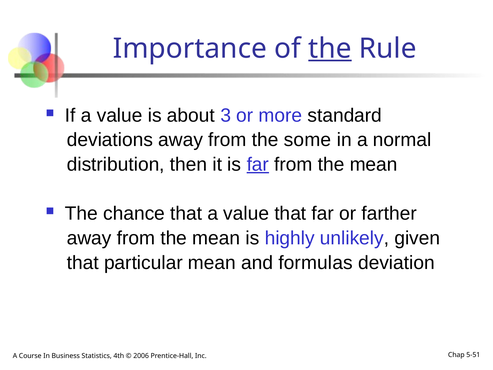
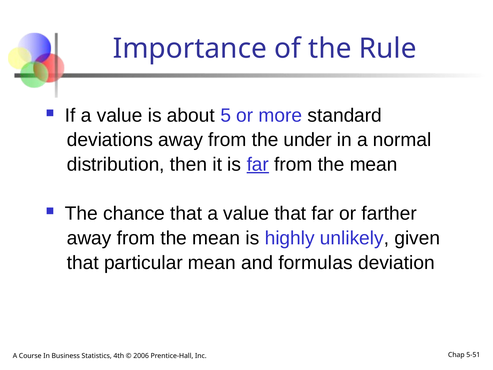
the at (330, 49) underline: present -> none
3: 3 -> 5
some: some -> under
